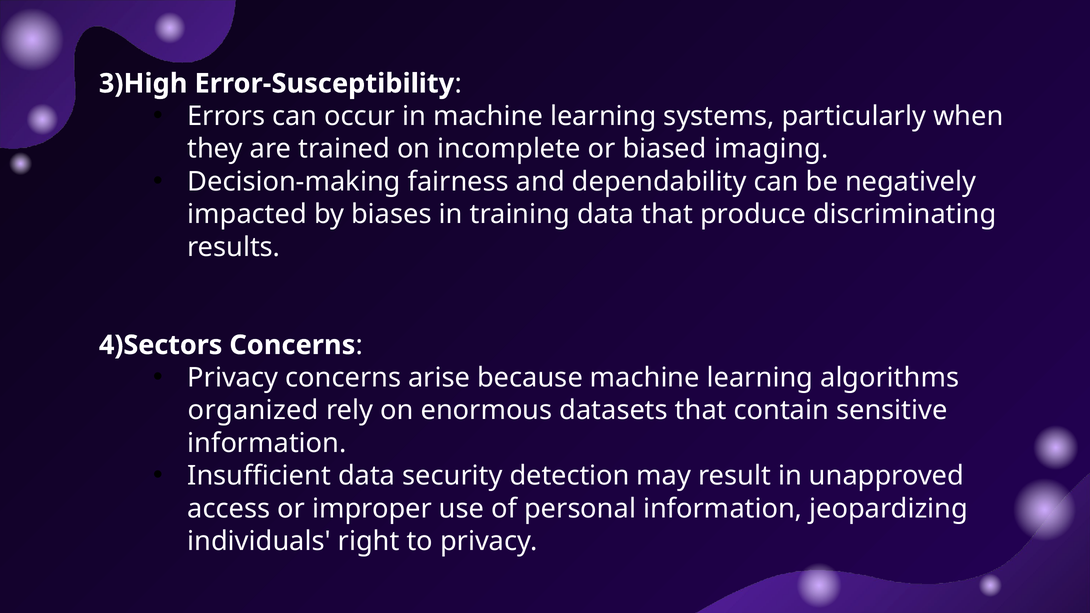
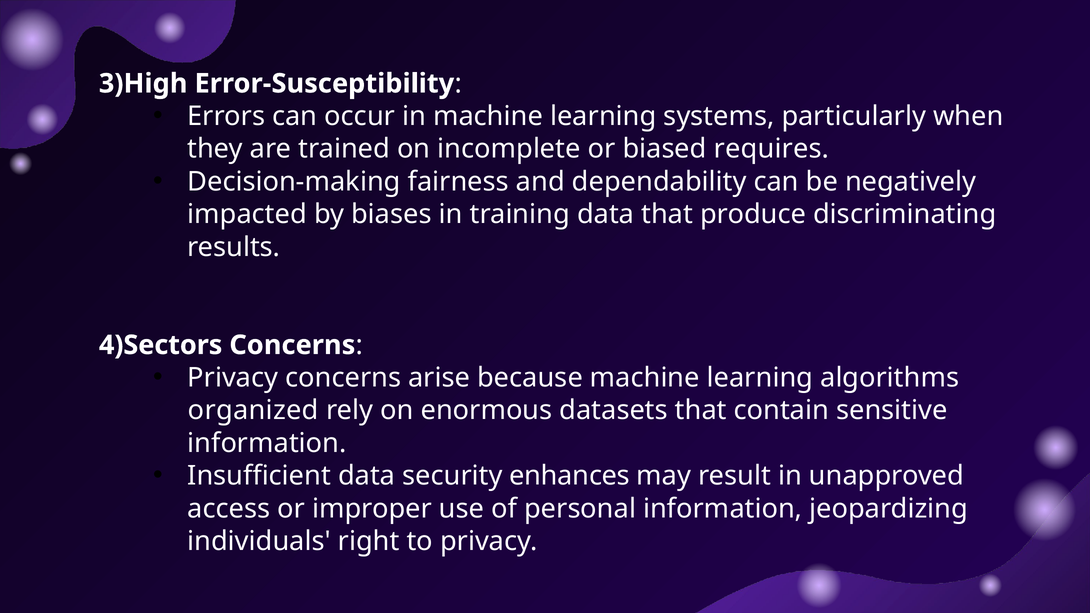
imaging: imaging -> requires
detection: detection -> enhances
